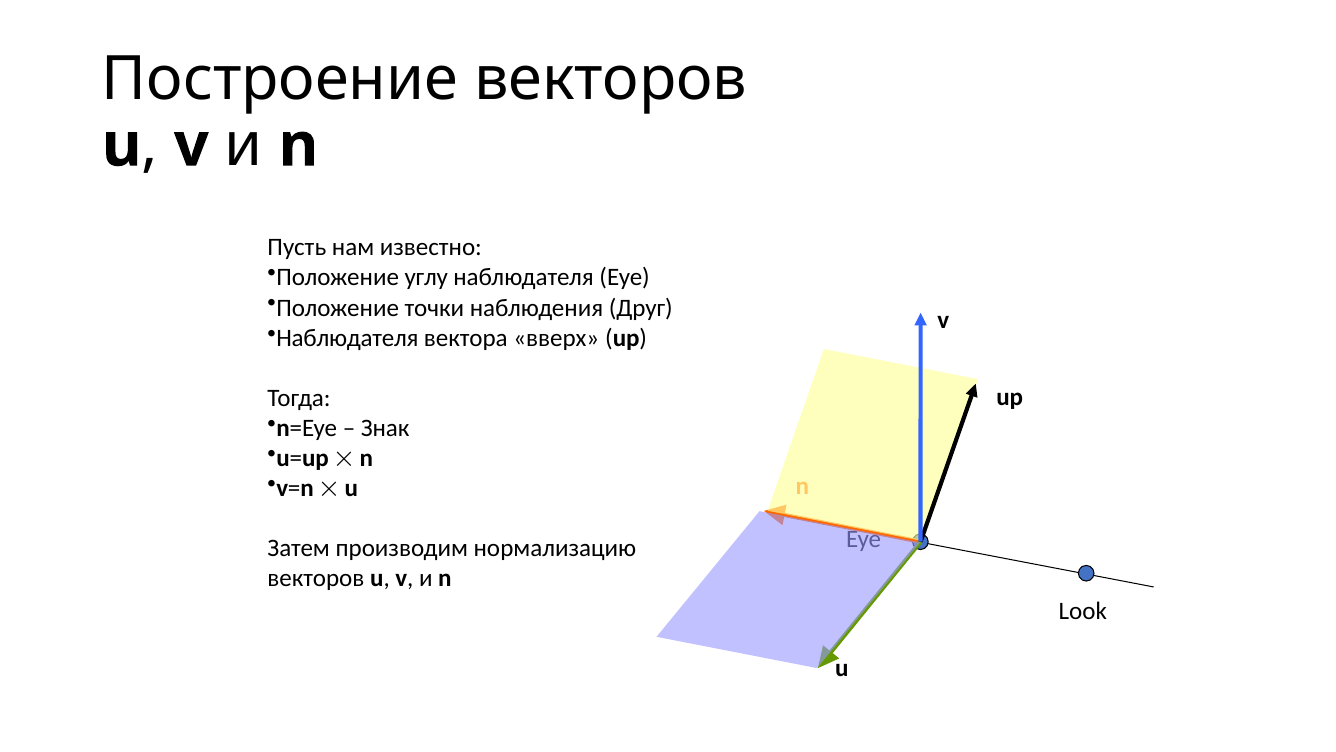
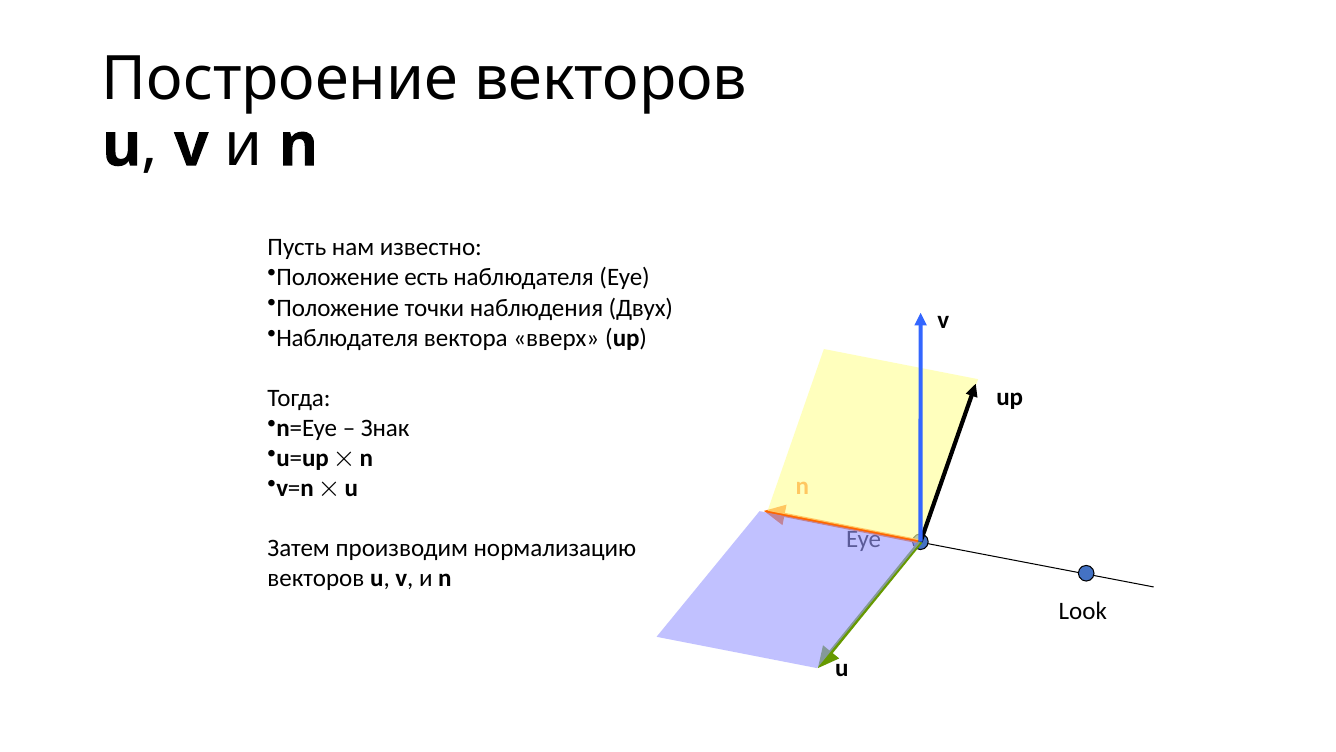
углу: углу -> есть
Друг: Друг -> Двух
